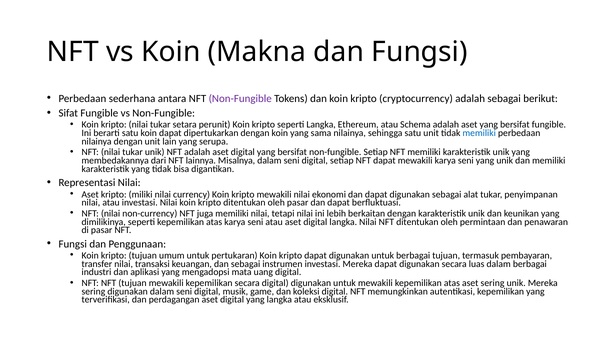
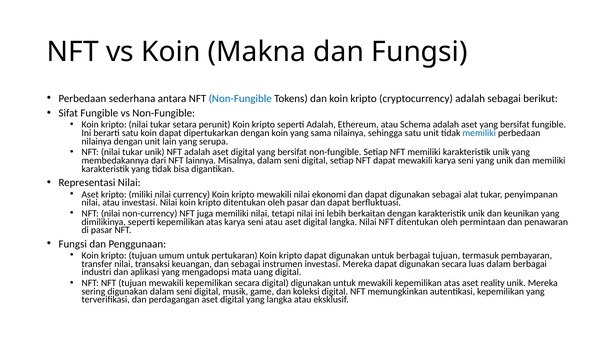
Non-Fungible at (240, 98) colour: purple -> blue
seperti Langka: Langka -> Adalah
aset sering: sering -> reality
